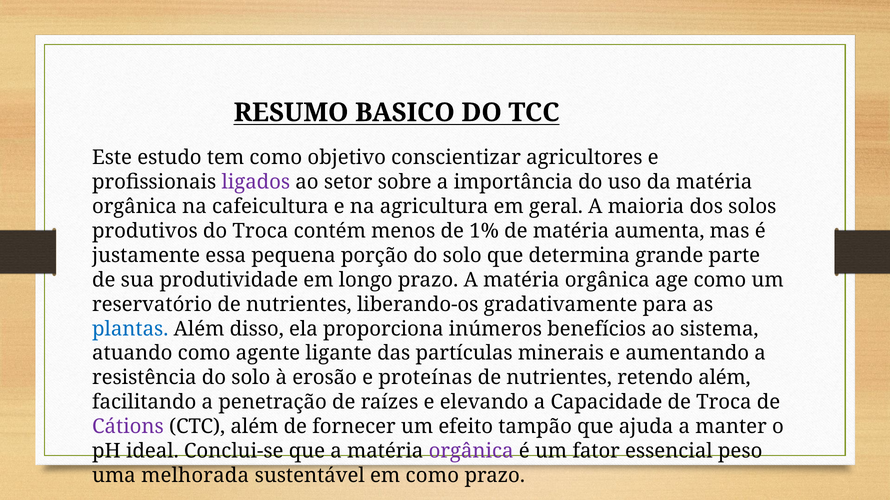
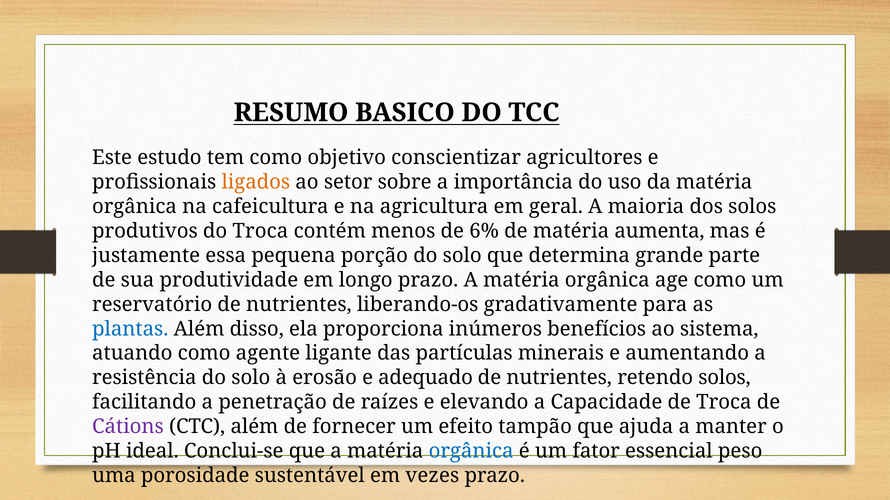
ligados colour: purple -> orange
1%: 1% -> 6%
proteínas: proteínas -> adequado
retendo além: além -> solos
orgânica at (471, 452) colour: purple -> blue
melhorada: melhorada -> porosidade
em como: como -> vezes
